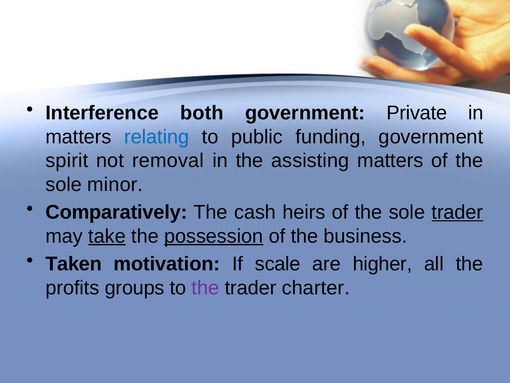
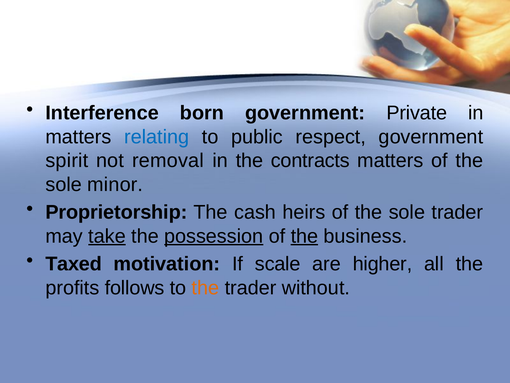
both: both -> born
funding: funding -> respect
assisting: assisting -> contracts
Comparatively: Comparatively -> Proprietorship
trader at (457, 212) underline: present -> none
the at (304, 236) underline: none -> present
Taken: Taken -> Taxed
groups: groups -> follows
the at (205, 287) colour: purple -> orange
charter: charter -> without
